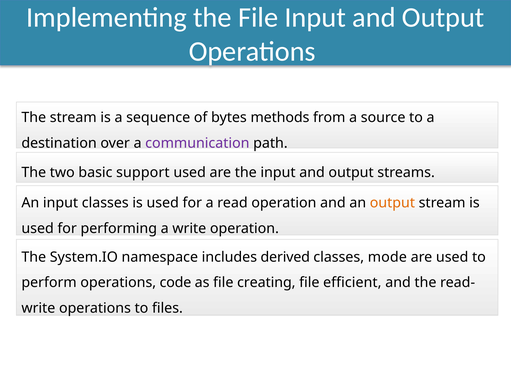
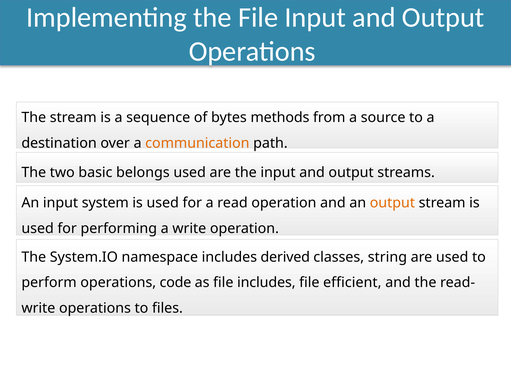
communication colour: purple -> orange
support: support -> belongs
input classes: classes -> system
mode: mode -> string
file creating: creating -> includes
